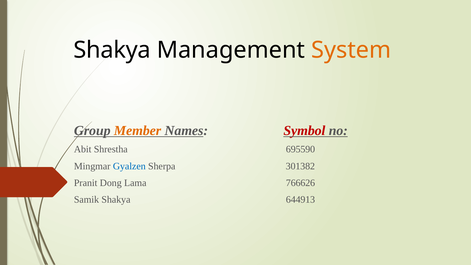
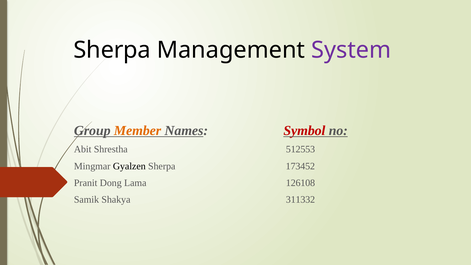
Shakya at (112, 50): Shakya -> Sherpa
System colour: orange -> purple
695590: 695590 -> 512553
Gyalzen colour: blue -> black
301382: 301382 -> 173452
766626: 766626 -> 126108
644913: 644913 -> 311332
